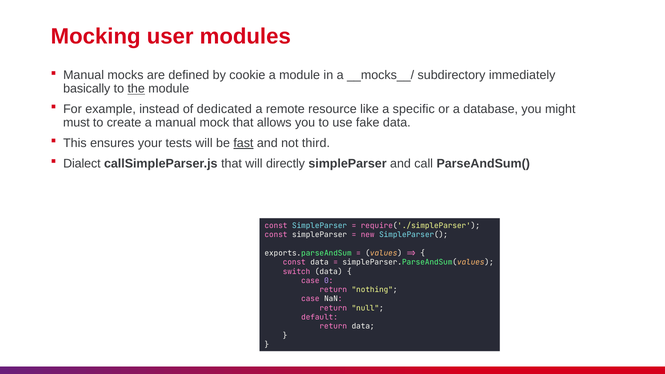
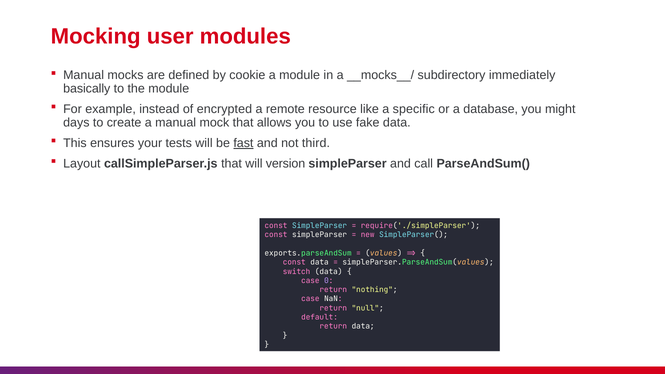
the underline: present -> none
dedicated: dedicated -> encrypted
must: must -> days
Dialect: Dialect -> Layout
directly: directly -> version
